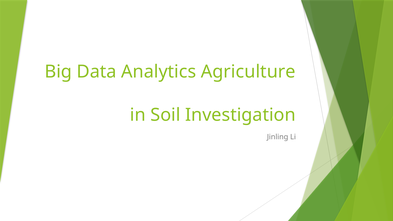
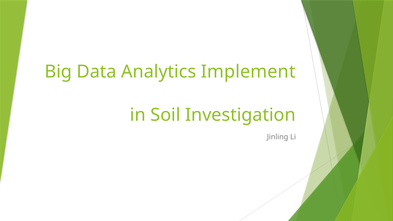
Agriculture: Agriculture -> Implement
